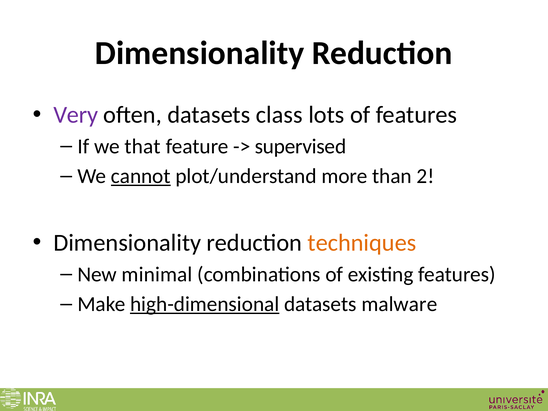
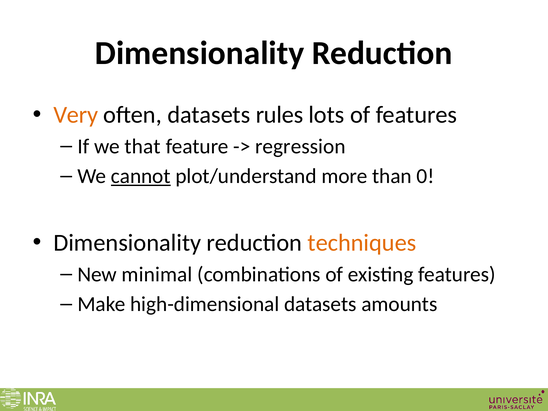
Very colour: purple -> orange
class: class -> rules
supervised: supervised -> regression
2: 2 -> 0
high-dimensional underline: present -> none
malware: malware -> amounts
